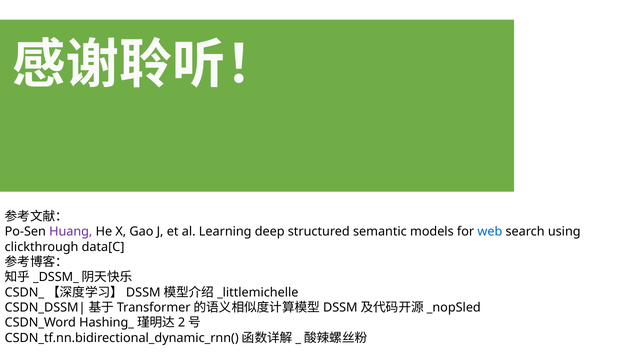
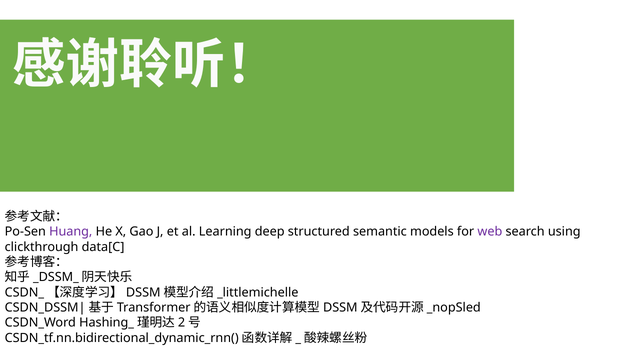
web colour: blue -> purple
